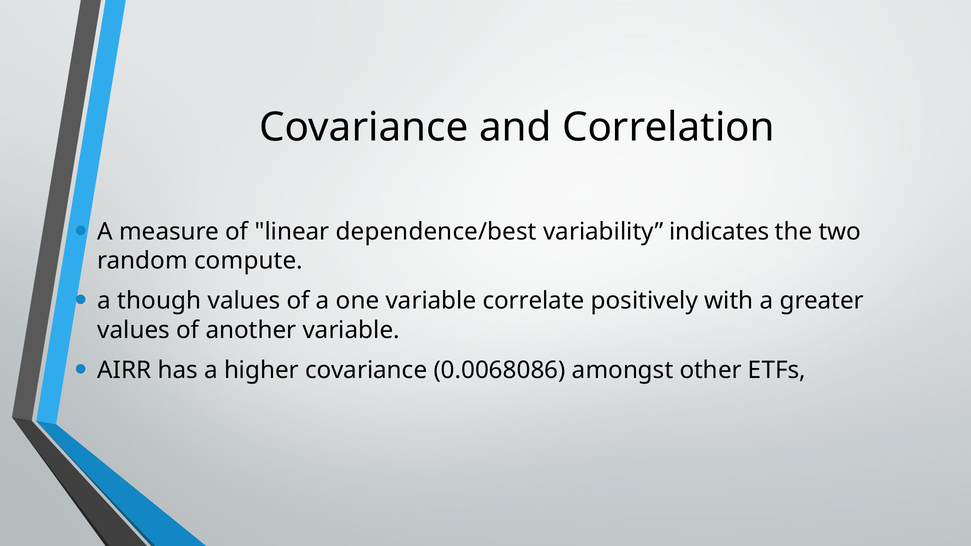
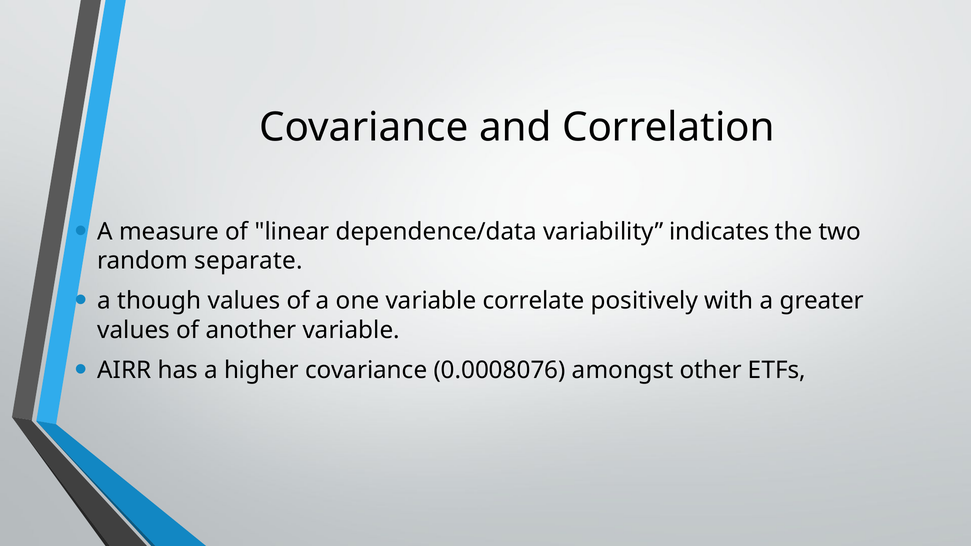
dependence/best: dependence/best -> dependence/data
compute: compute -> separate
0.0068086: 0.0068086 -> 0.0008076
